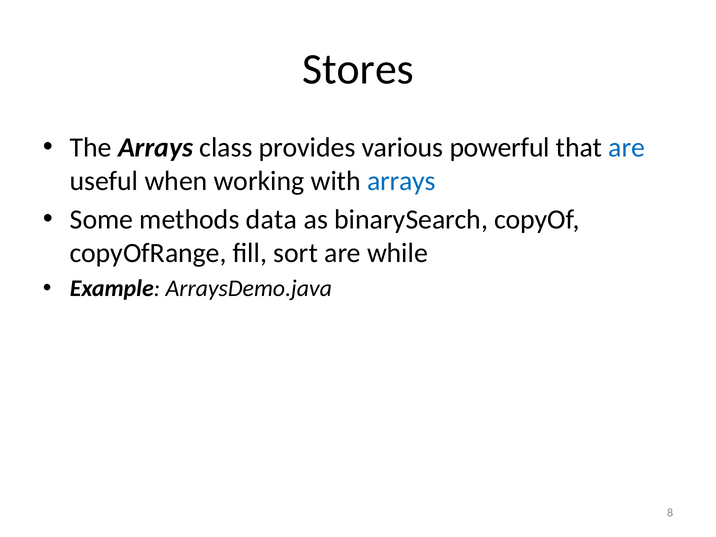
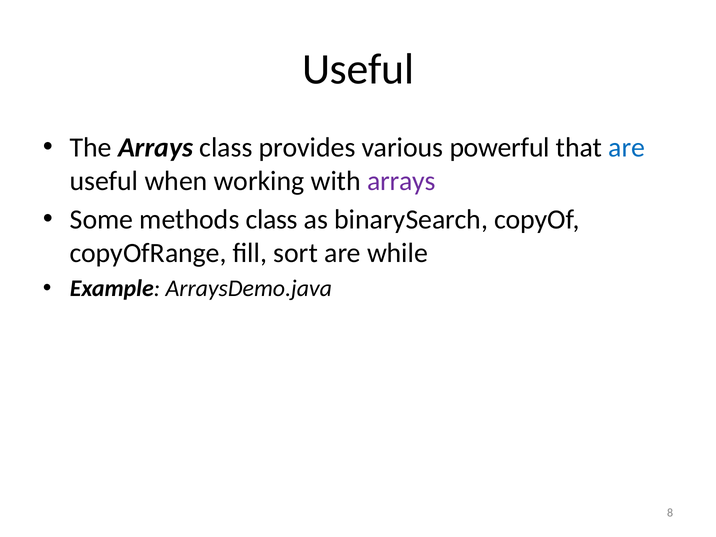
Stores at (358, 69): Stores -> Useful
arrays at (401, 181) colour: blue -> purple
methods data: data -> class
